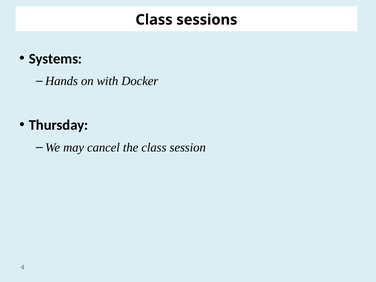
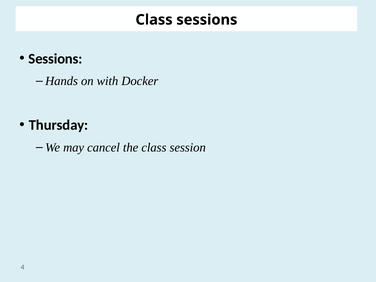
Systems at (55, 59): Systems -> Sessions
